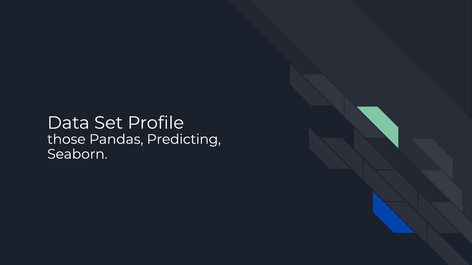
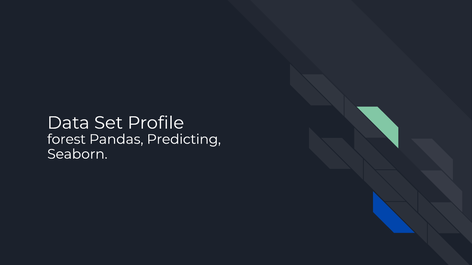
those: those -> forest
